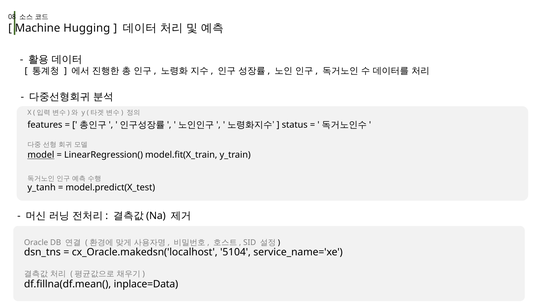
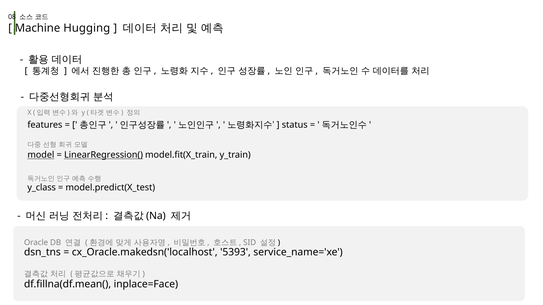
LinearRegression( underline: none -> present
y_tanh: y_tanh -> y_class
5104: 5104 -> 5393
inplace=Data: inplace=Data -> inplace=Face
